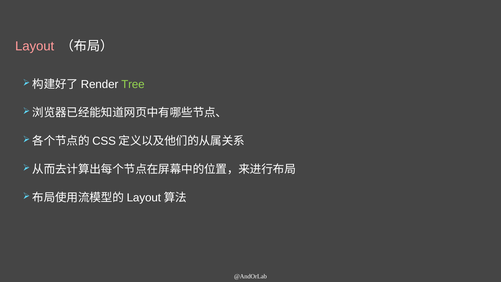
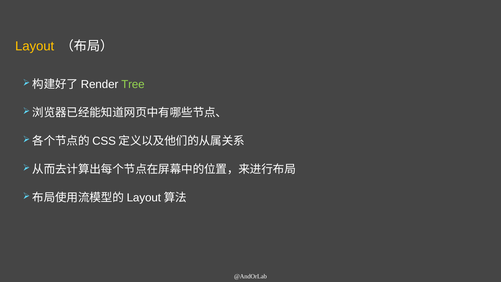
Layout colour: pink -> yellow
